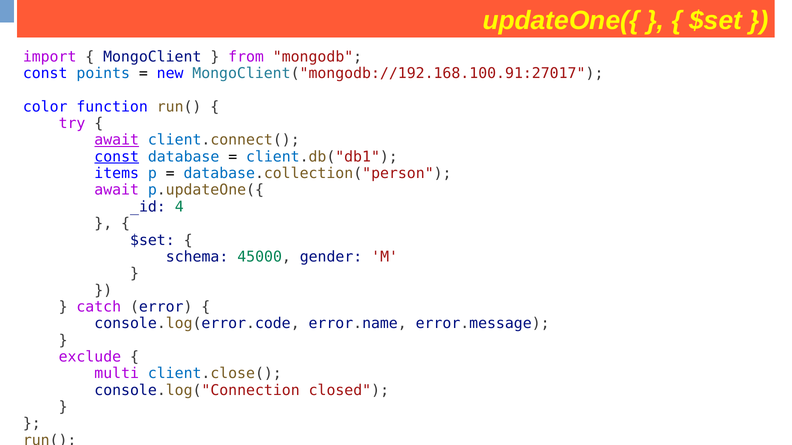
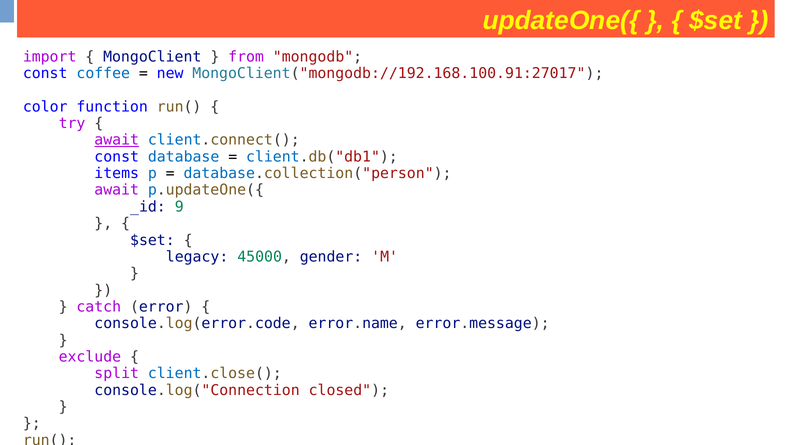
points: points -> coffee
const at (117, 157) underline: present -> none
4: 4 -> 9
schema: schema -> legacy
multi: multi -> split
